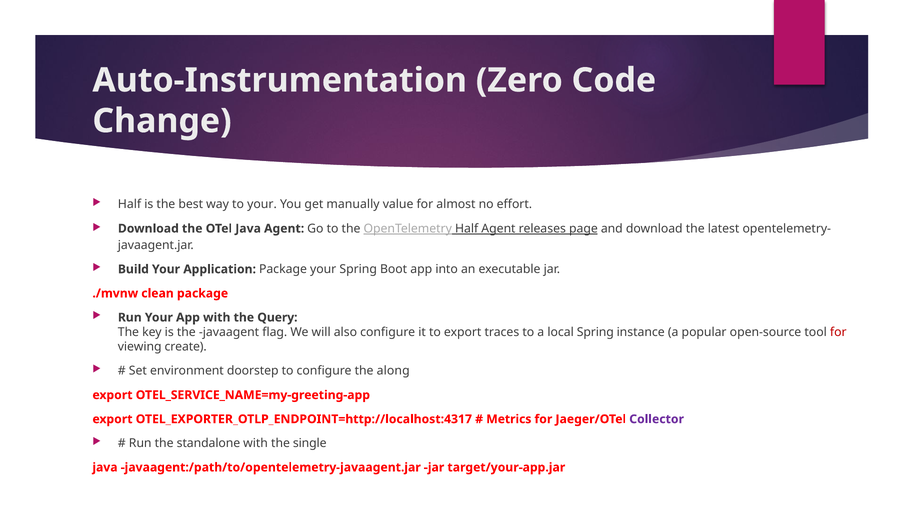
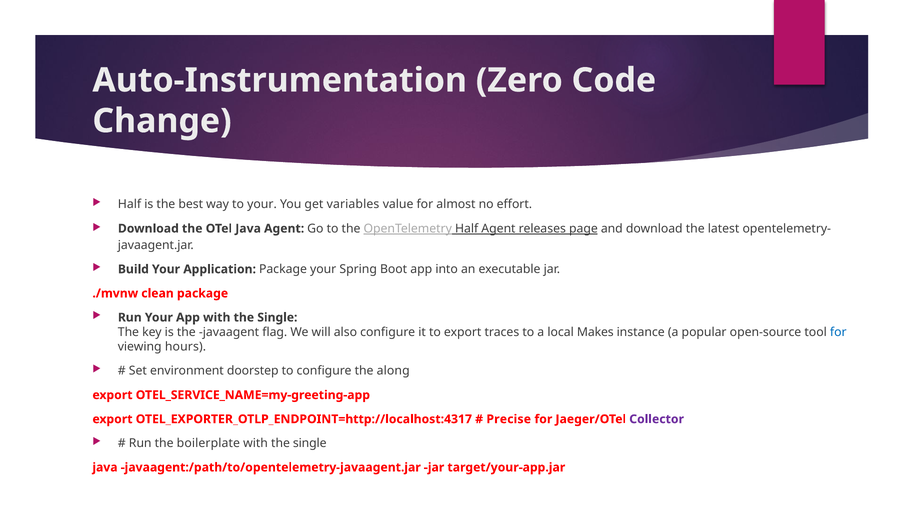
manually: manually -> variables
App with the Query: Query -> Single
local Spring: Spring -> Makes
for at (838, 332) colour: red -> blue
create: create -> hours
Metrics: Metrics -> Precise
standalone: standalone -> boilerplate
